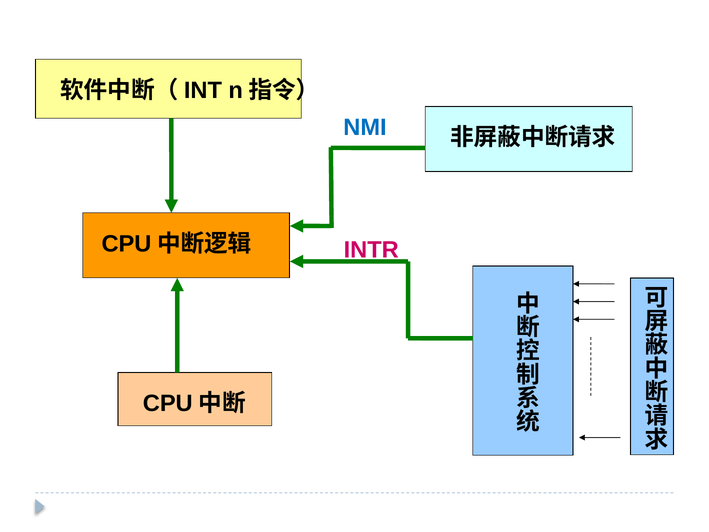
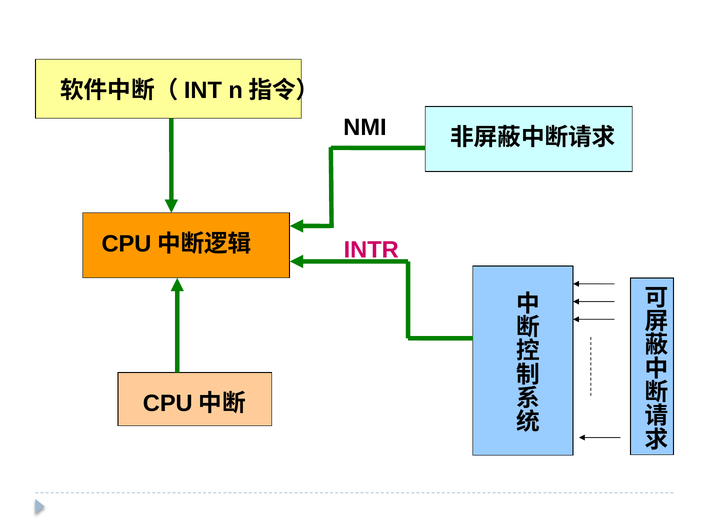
NMI colour: blue -> black
